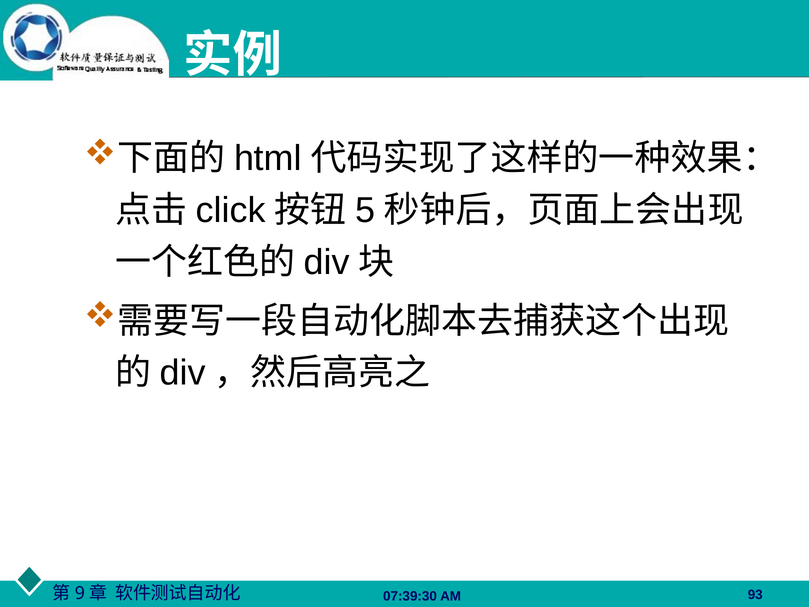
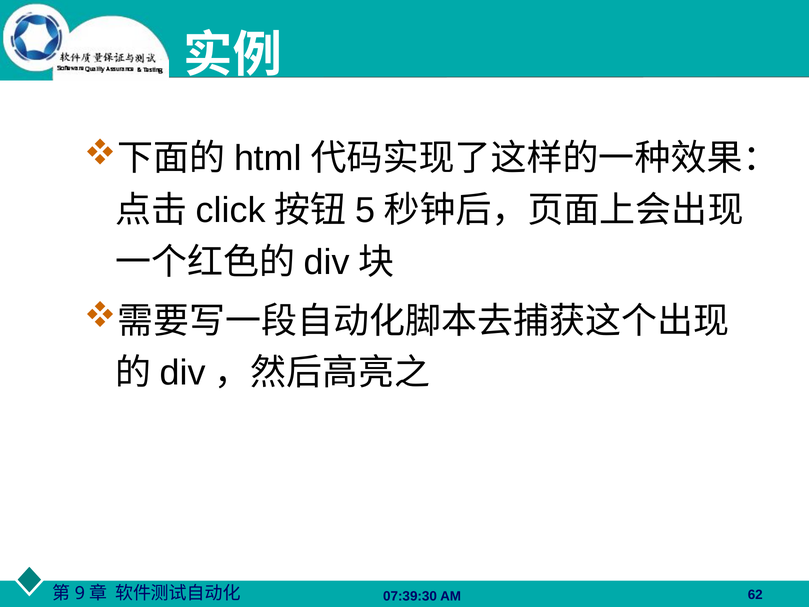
93: 93 -> 62
